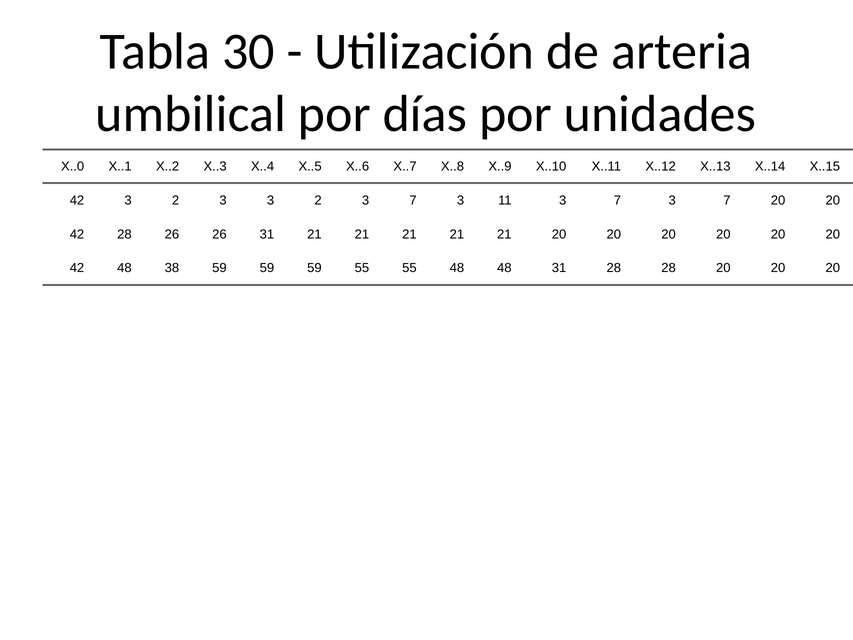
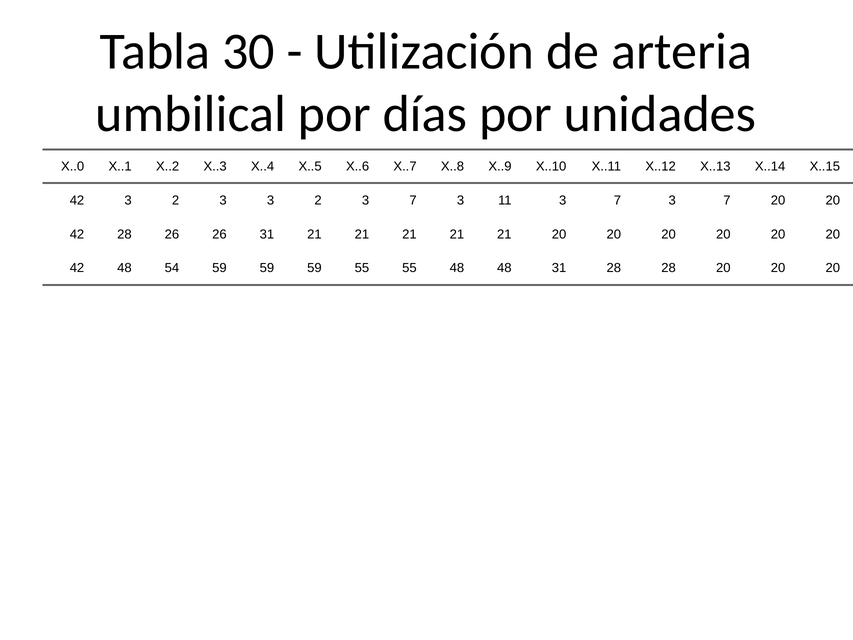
38: 38 -> 54
